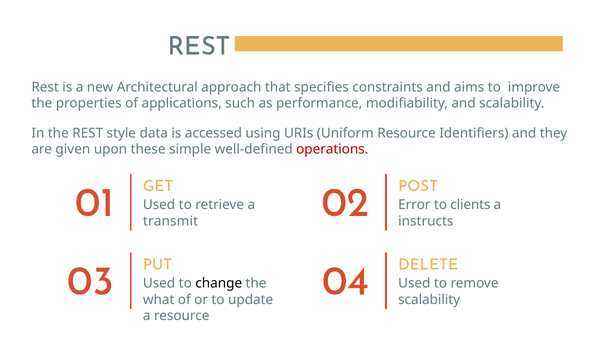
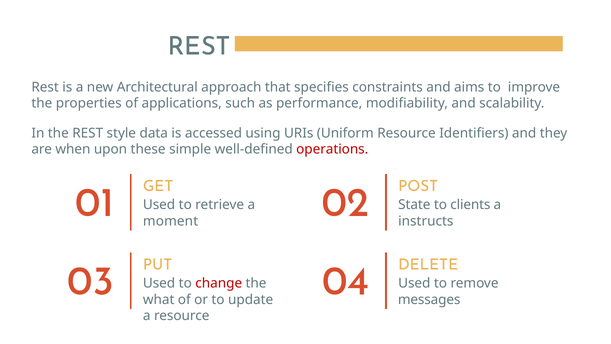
given: given -> when
Error: Error -> State
transmit: transmit -> moment
change colour: black -> red
scalability at (429, 299): scalability -> messages
